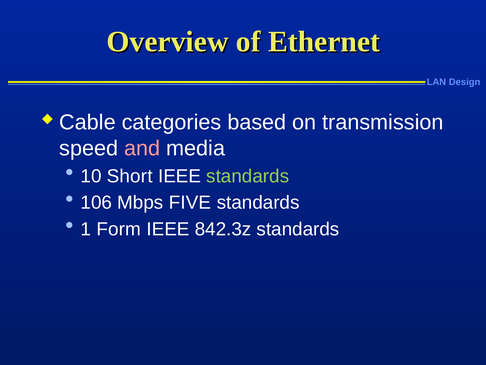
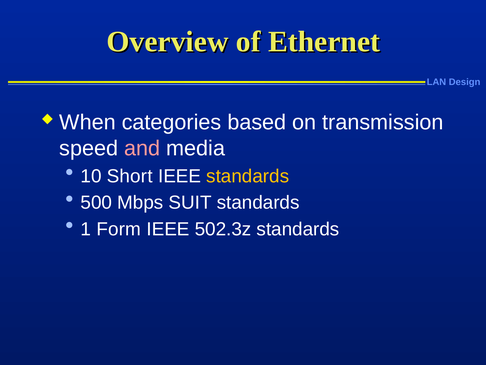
Cable: Cable -> When
standards at (248, 176) colour: light green -> yellow
106: 106 -> 500
FIVE: FIVE -> SUIT
842.3z: 842.3z -> 502.3z
